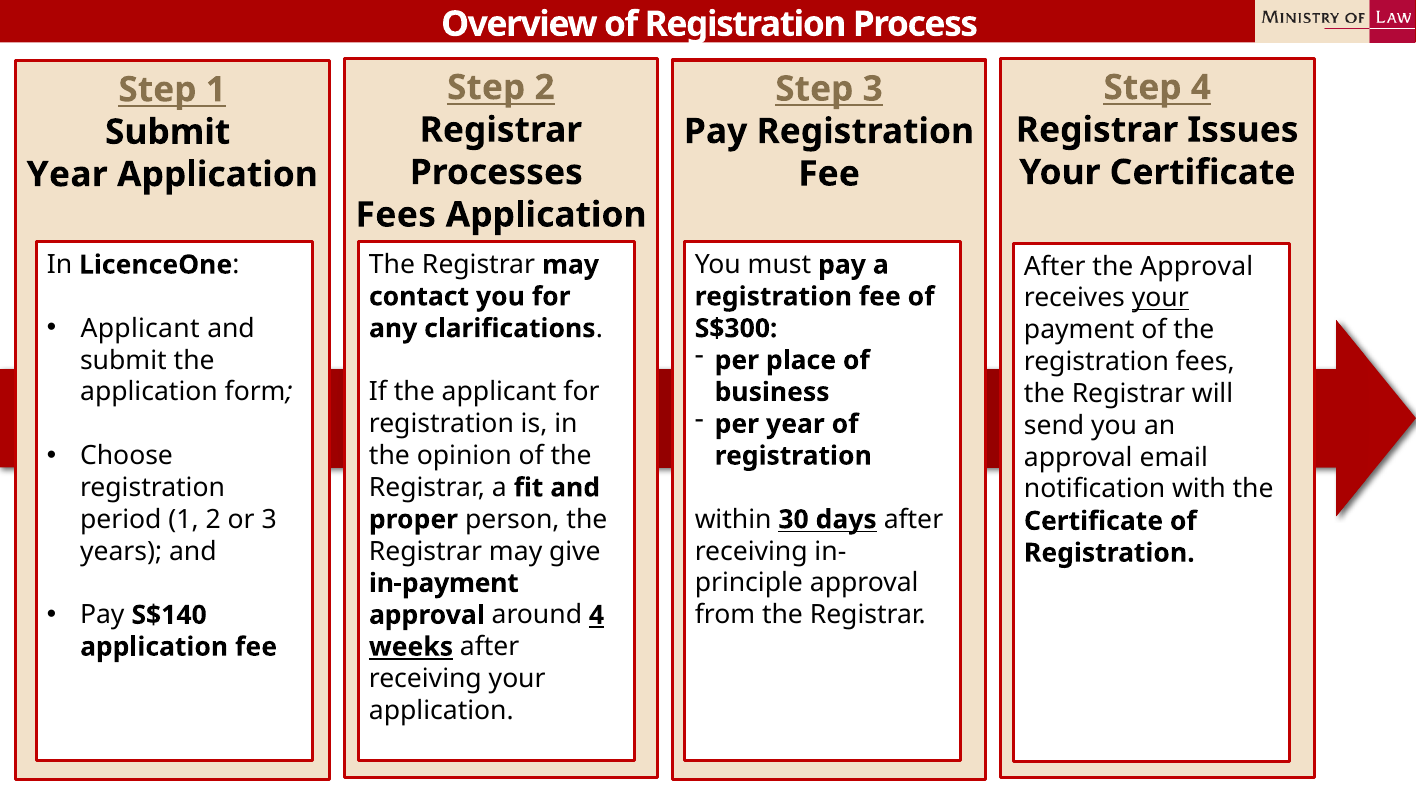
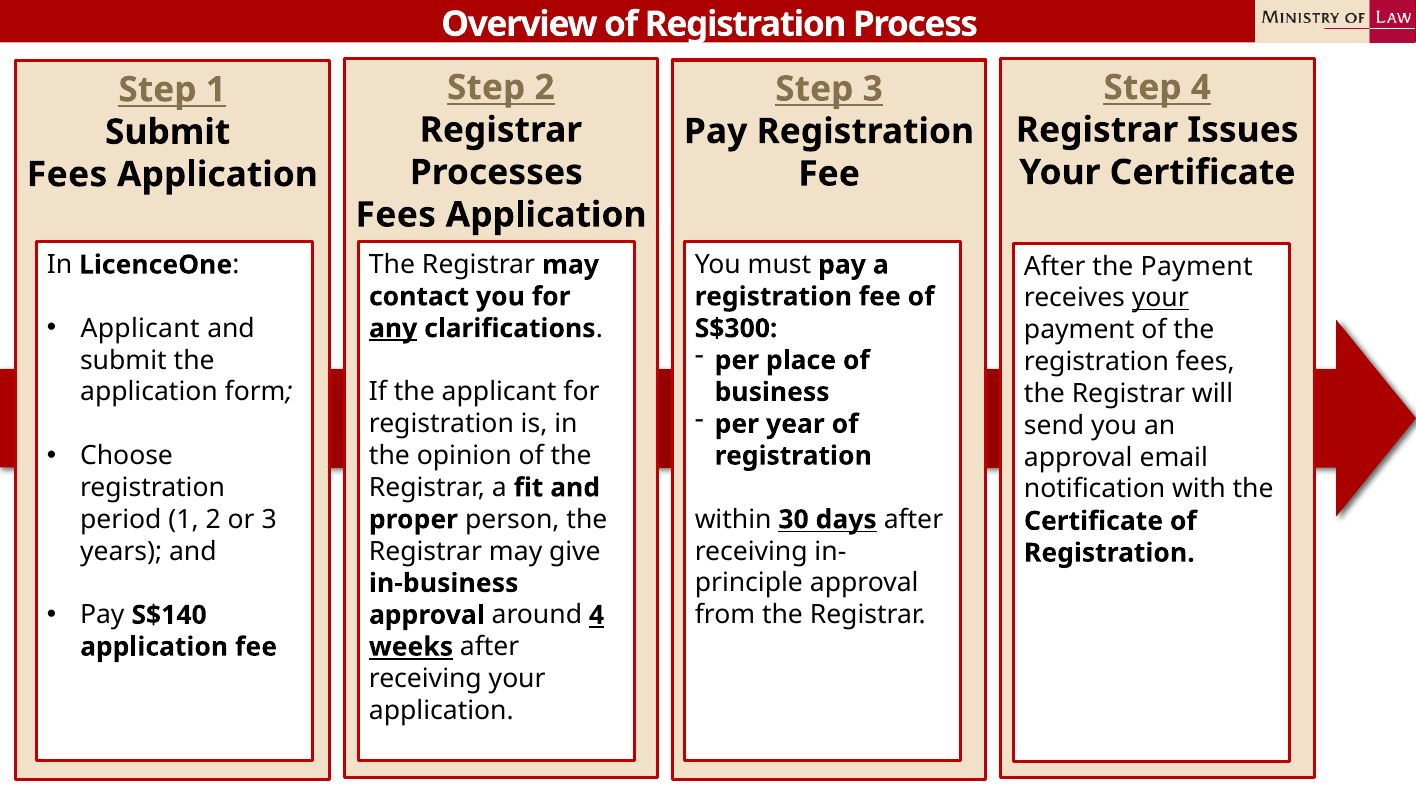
Year at (67, 175): Year -> Fees
the Approval: Approval -> Payment
any underline: none -> present
in-payment: in-payment -> in-business
